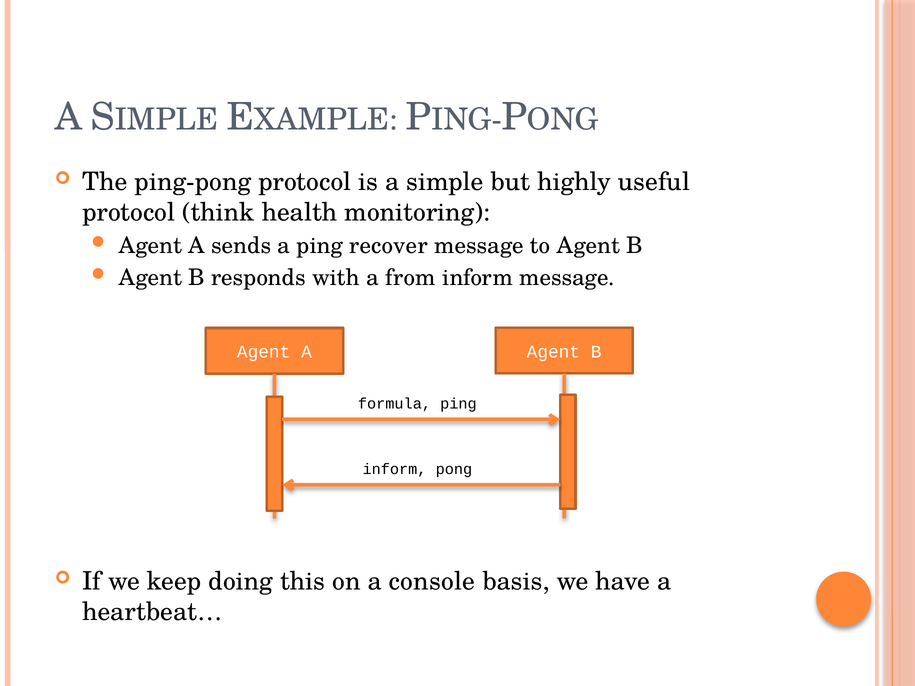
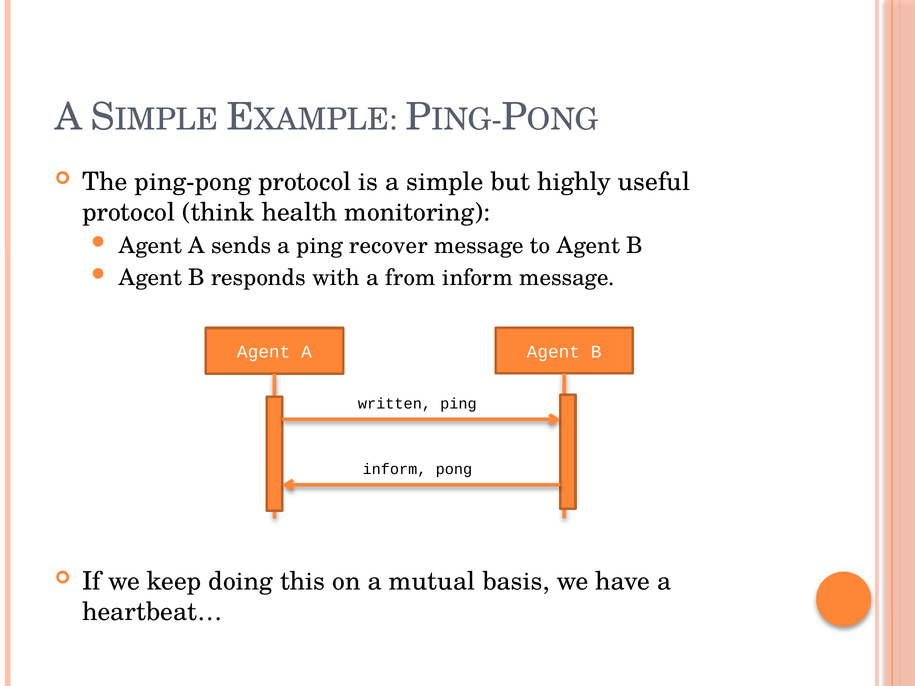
formula: formula -> written
console: console -> mutual
